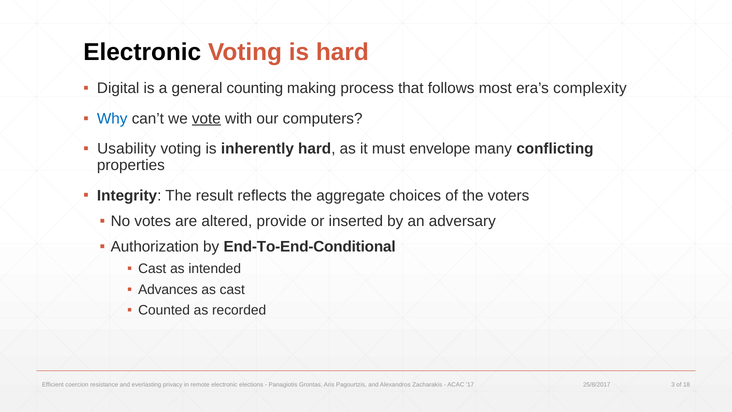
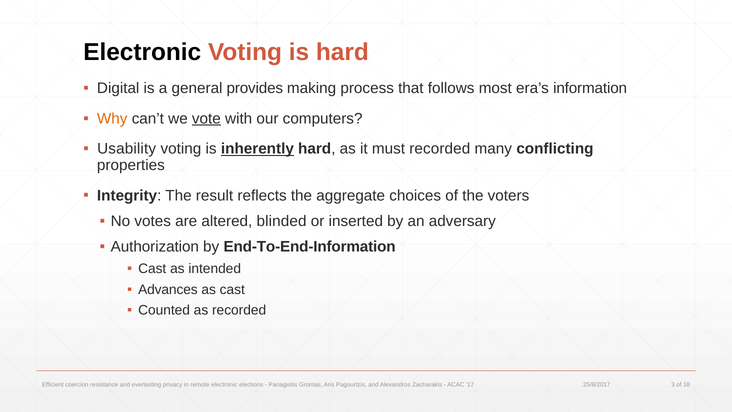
counting: counting -> provides
complexity: complexity -> information
Why colour: blue -> orange
inherently underline: none -> present
must envelope: envelope -> recorded
provide: provide -> blinded
End-To-End-Conditional: End-To-End-Conditional -> End-To-End-Information
